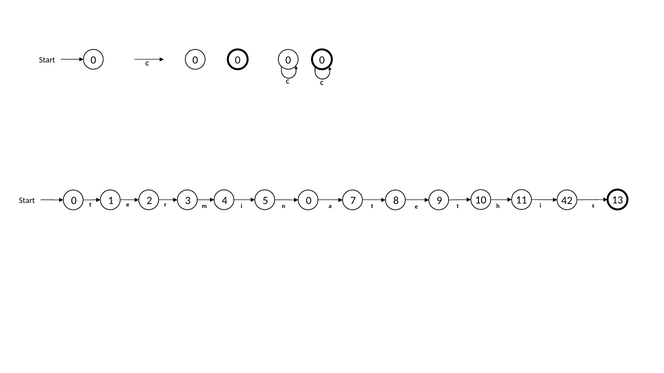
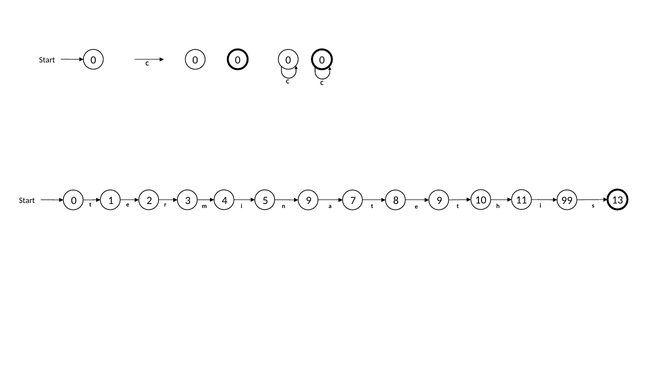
n 0: 0 -> 9
42: 42 -> 99
